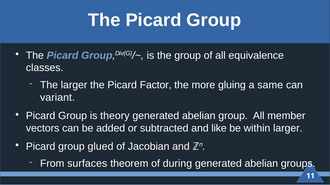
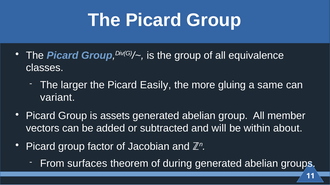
Factor: Factor -> Easily
theory: theory -> assets
like: like -> will
within larger: larger -> about
glued: glued -> factor
